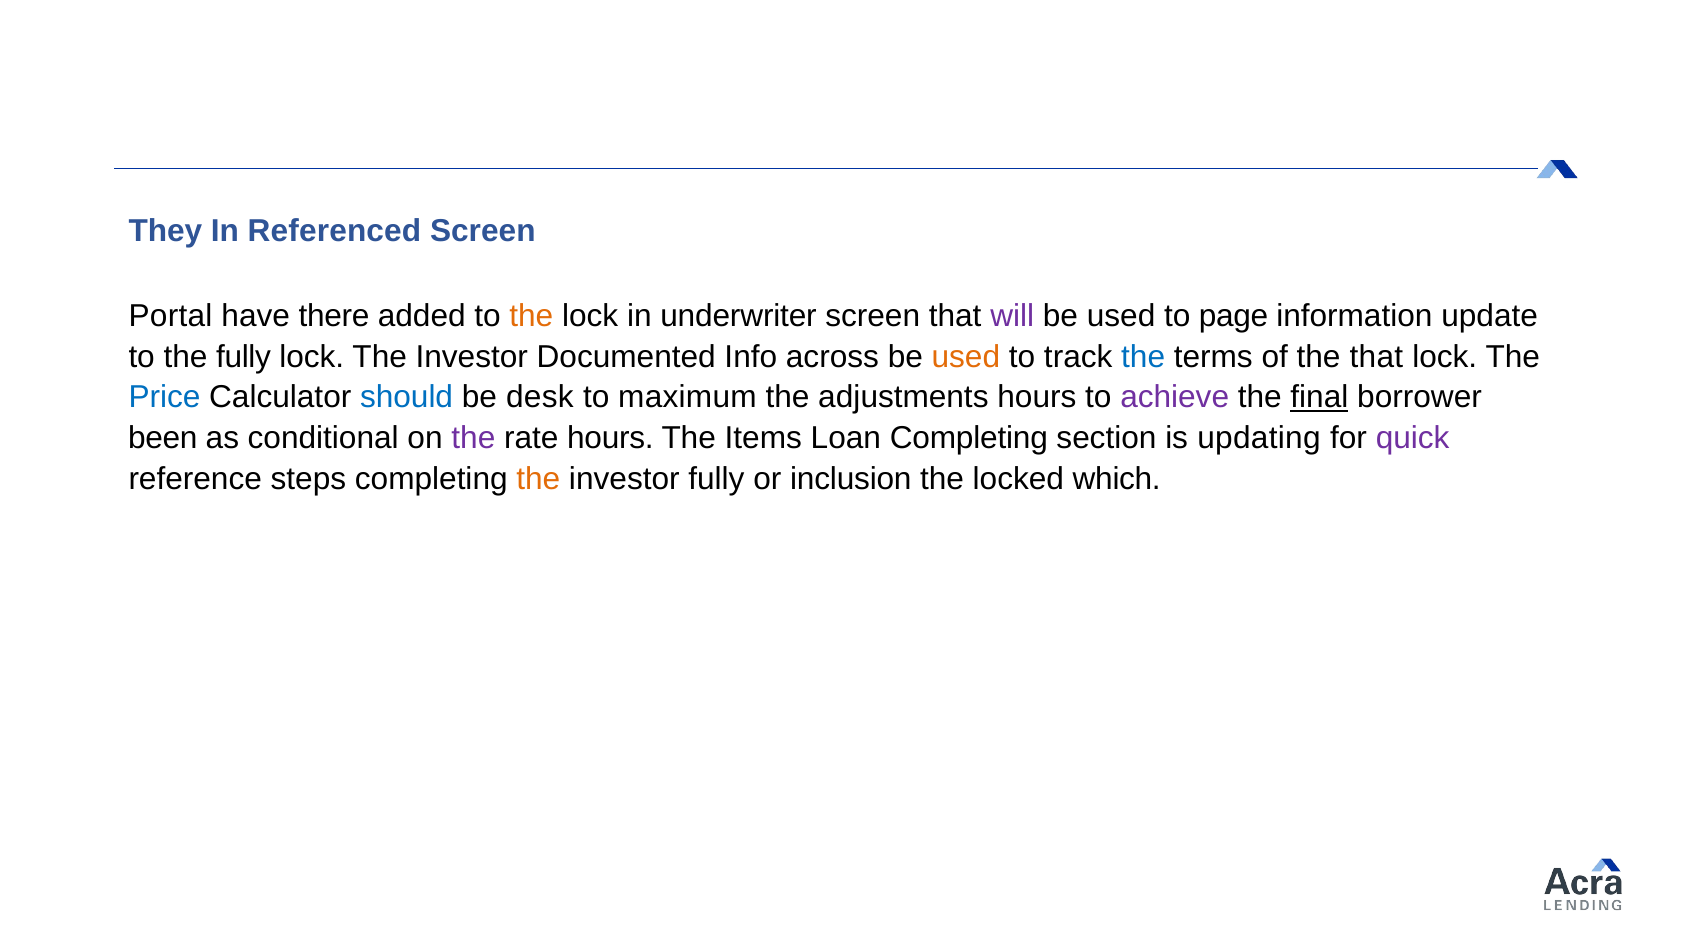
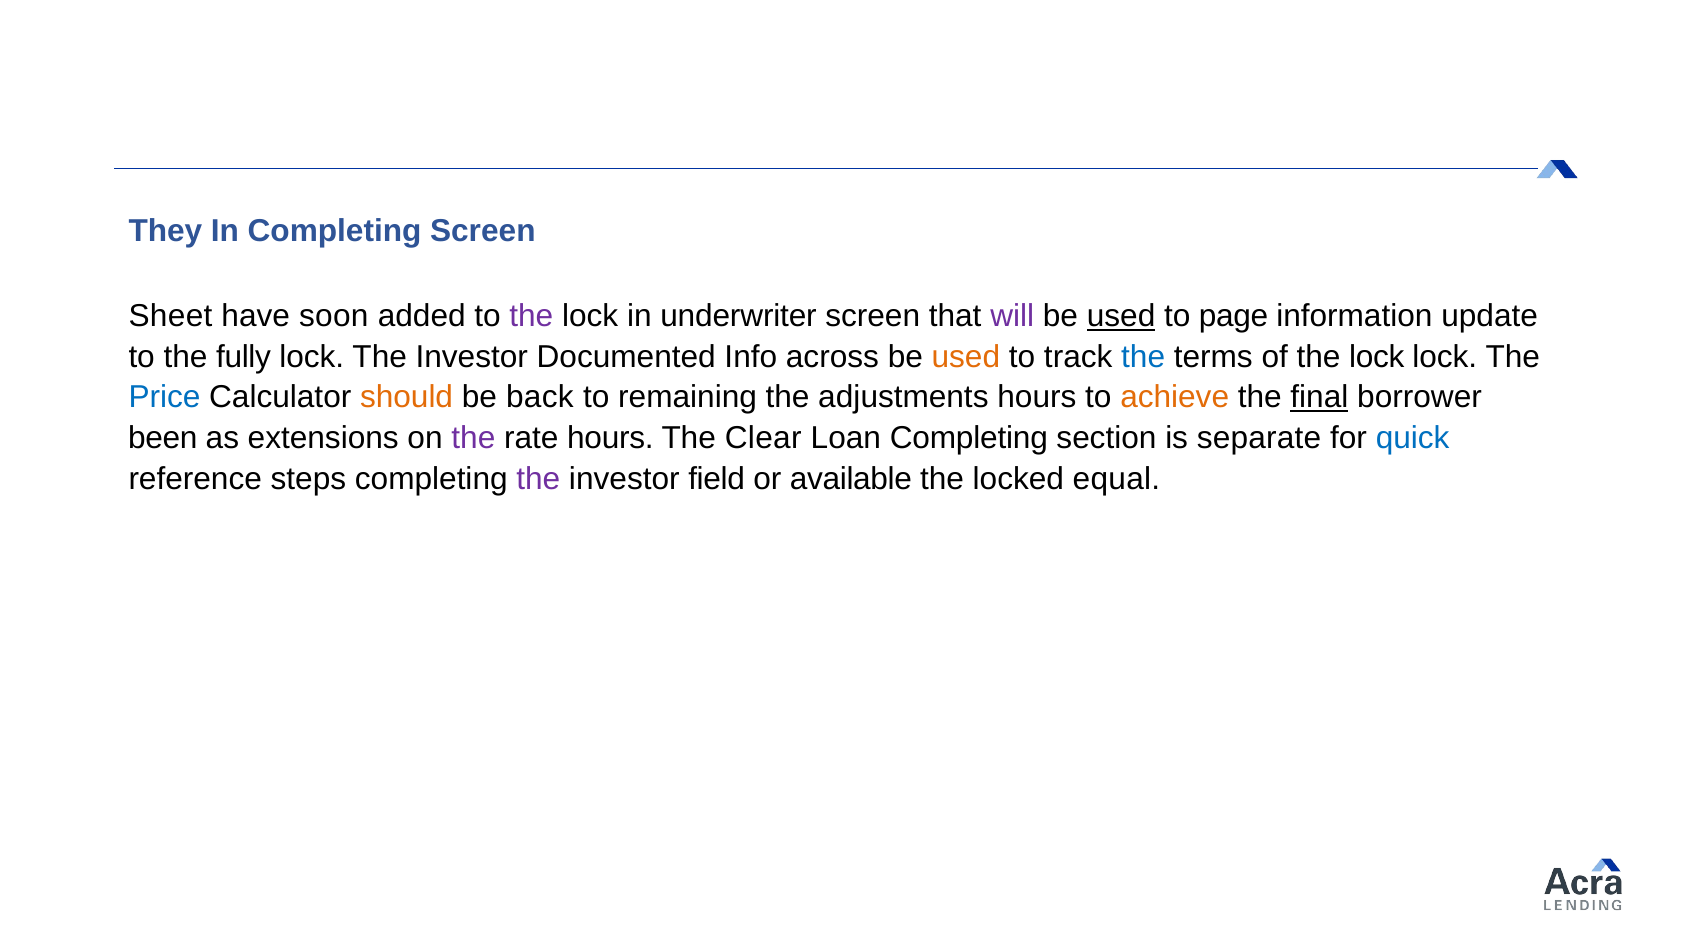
In Referenced: Referenced -> Completing
Portal: Portal -> Sheet
there: there -> soon
the at (531, 316) colour: orange -> purple
used at (1121, 316) underline: none -> present
of the that: that -> lock
should colour: blue -> orange
desk: desk -> back
maximum: maximum -> remaining
achieve colour: purple -> orange
conditional: conditional -> extensions
Items: Items -> Clear
updating: updating -> separate
quick colour: purple -> blue
the at (538, 478) colour: orange -> purple
investor fully: fully -> field
inclusion: inclusion -> available
which: which -> equal
